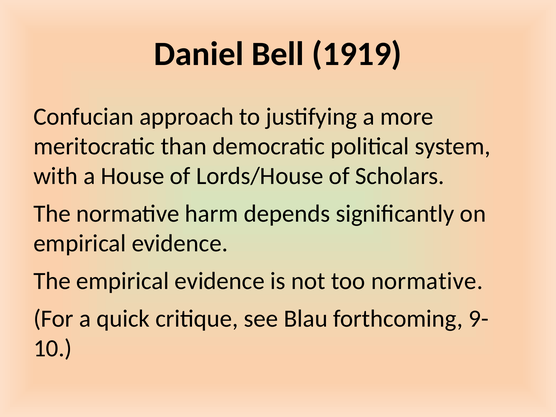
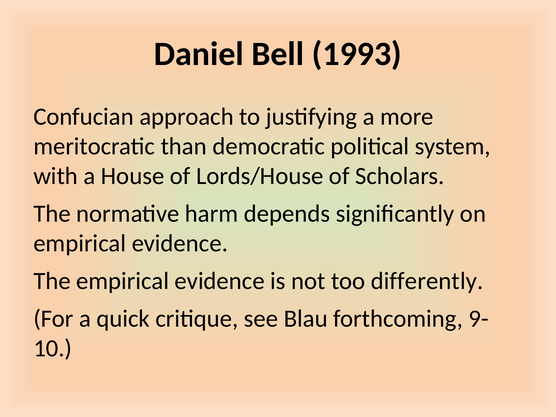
1919: 1919 -> 1993
too normative: normative -> differently
